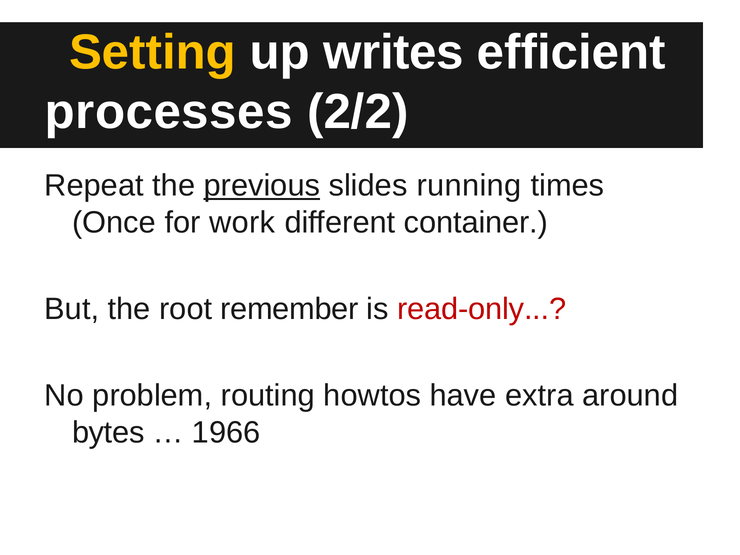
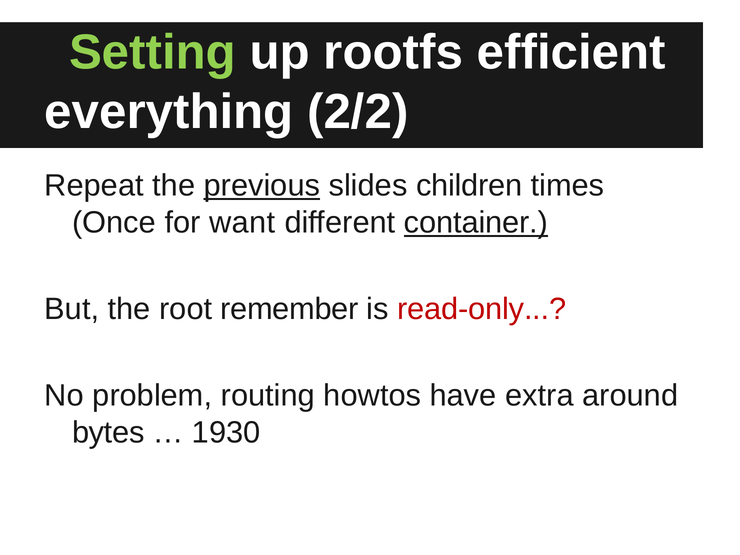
Setting colour: yellow -> light green
writes: writes -> rootfs
processes: processes -> everything
running: running -> children
work: work -> want
container underline: none -> present
1966: 1966 -> 1930
